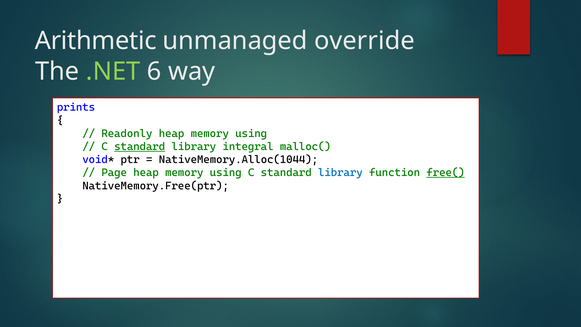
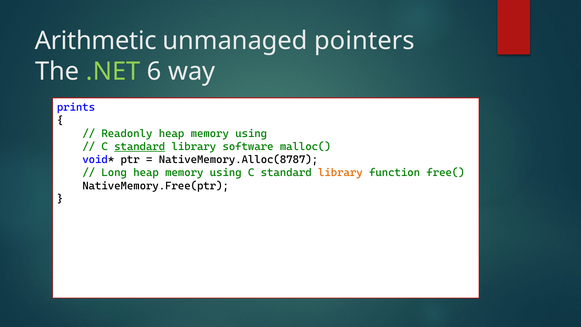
override: override -> pointers
integral: integral -> software
NativeMemory.Alloc(1044: NativeMemory.Alloc(1044 -> NativeMemory.Alloc(8787
Page: Page -> Long
library at (340, 173) colour: blue -> orange
free( underline: present -> none
